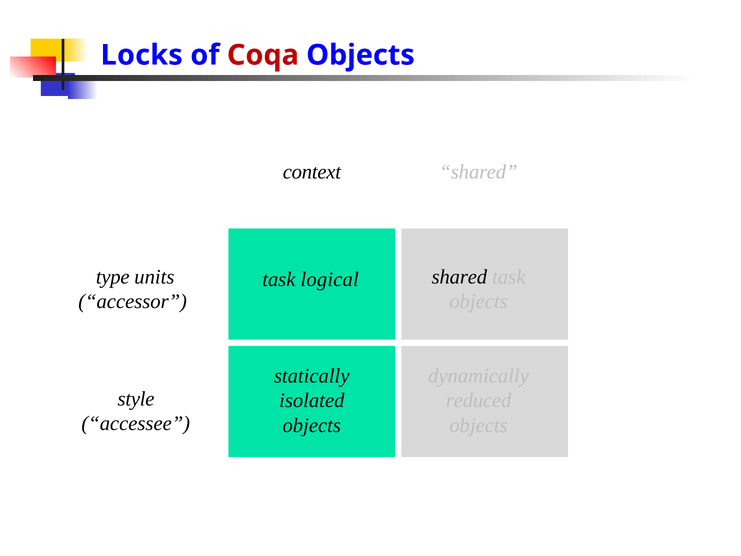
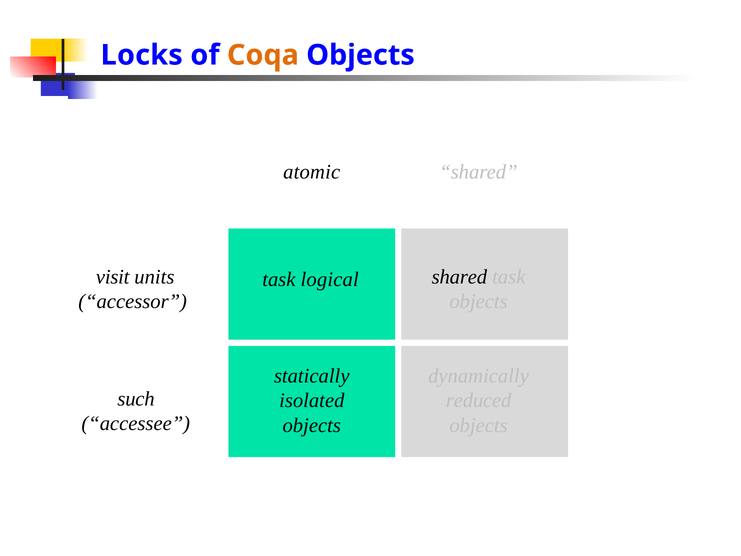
Coqa colour: red -> orange
context: context -> atomic
type: type -> visit
style: style -> such
